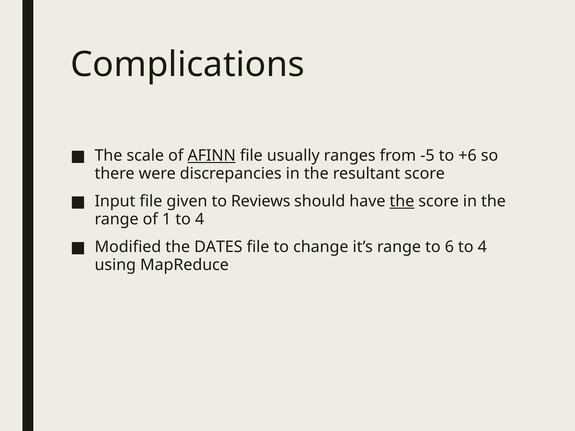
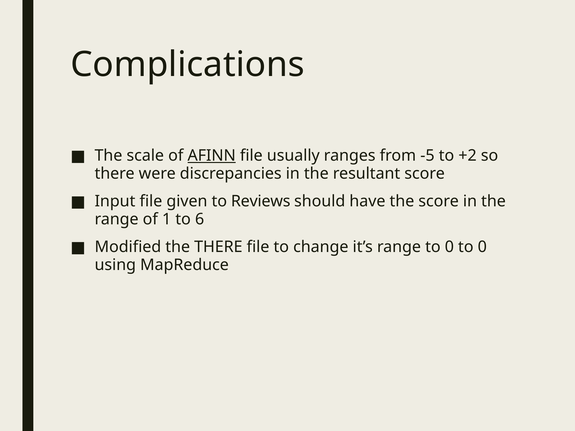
+6: +6 -> +2
the at (402, 201) underline: present -> none
1 to 4: 4 -> 6
the DATES: DATES -> THERE
range to 6: 6 -> 0
4 at (482, 247): 4 -> 0
